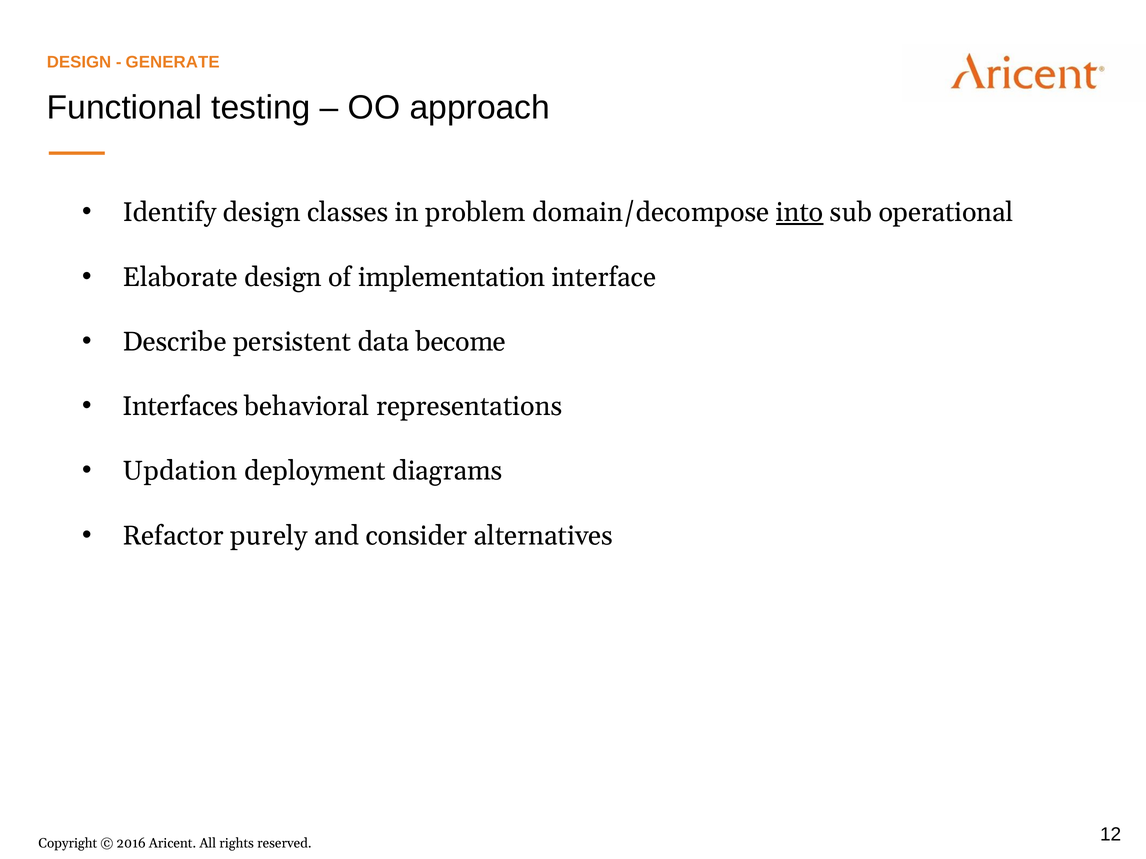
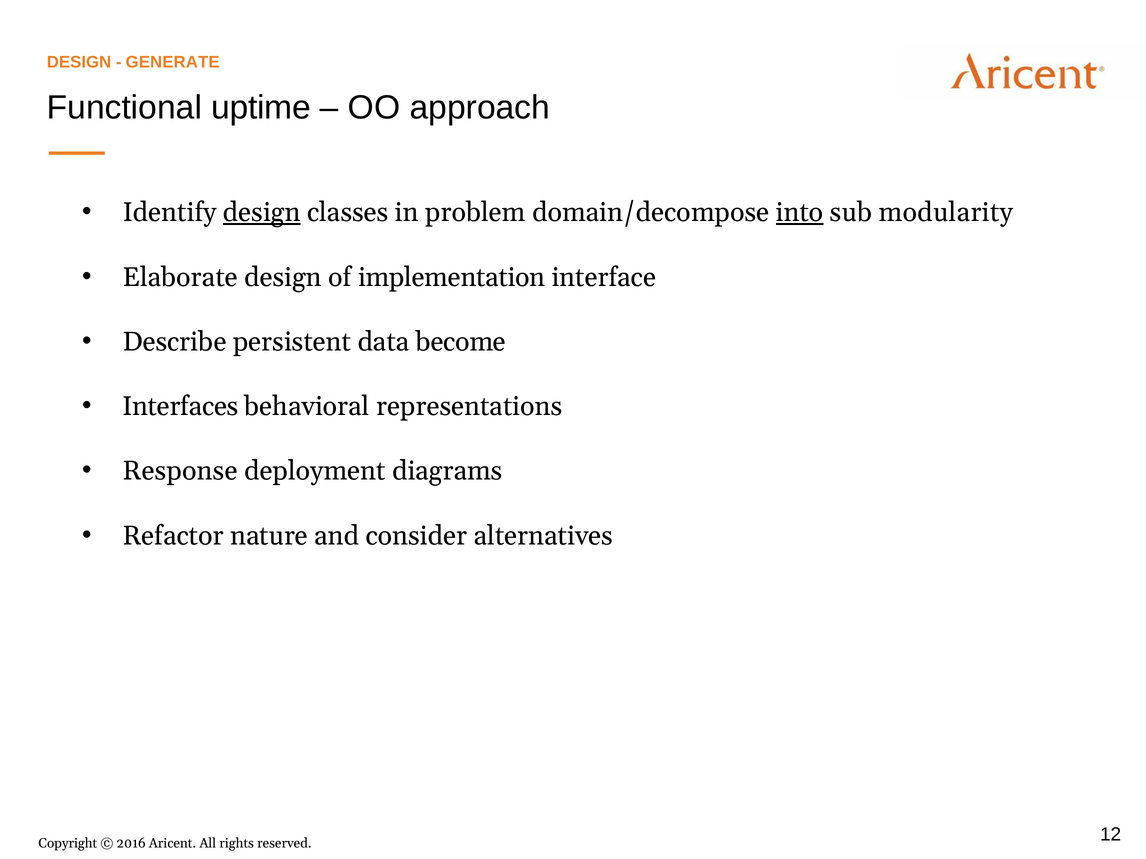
testing: testing -> uptime
design at (262, 212) underline: none -> present
operational: operational -> modularity
Updation: Updation -> Response
purely: purely -> nature
